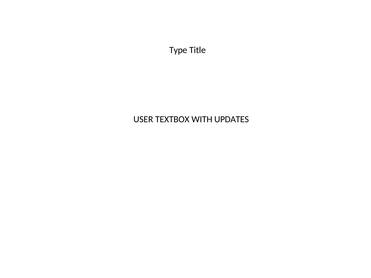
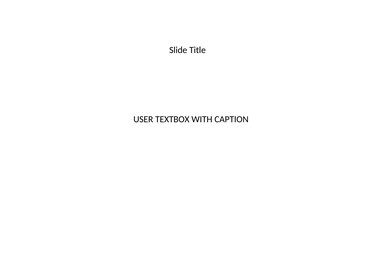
Type: Type -> Slide
UPDATES: UPDATES -> CAPTION
